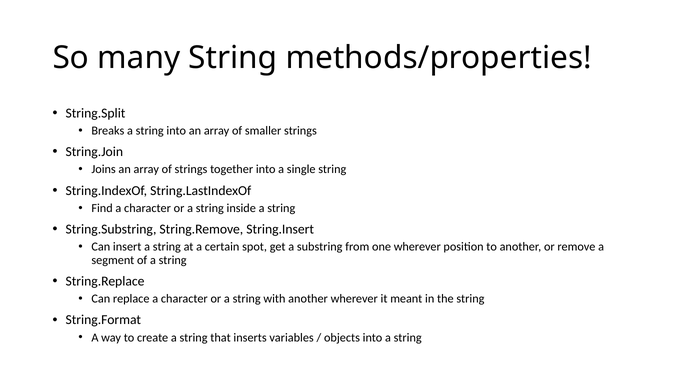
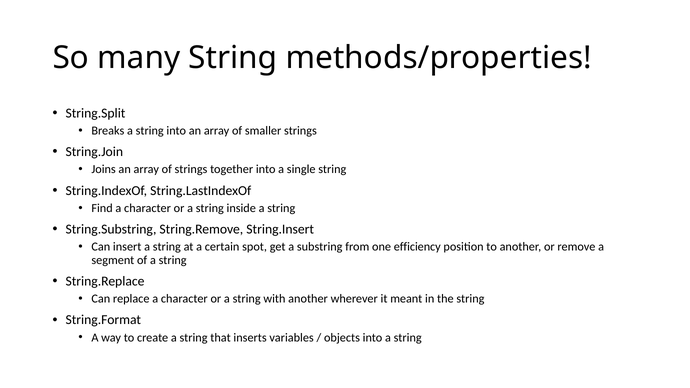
one wherever: wherever -> efficiency
